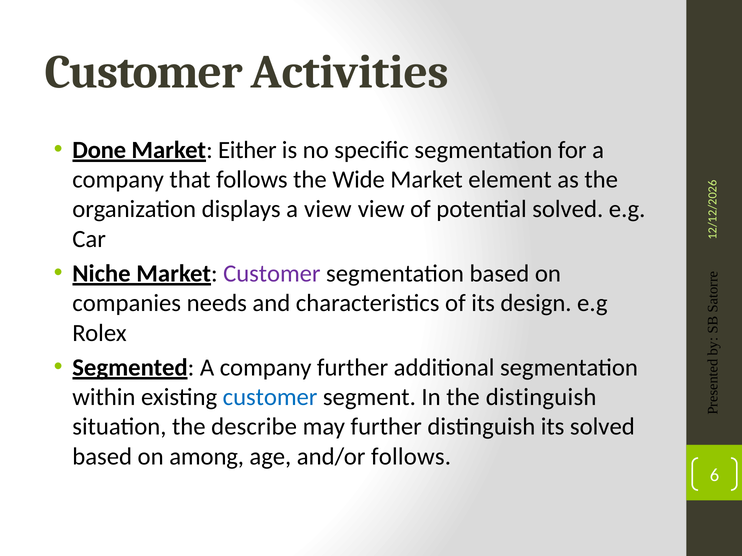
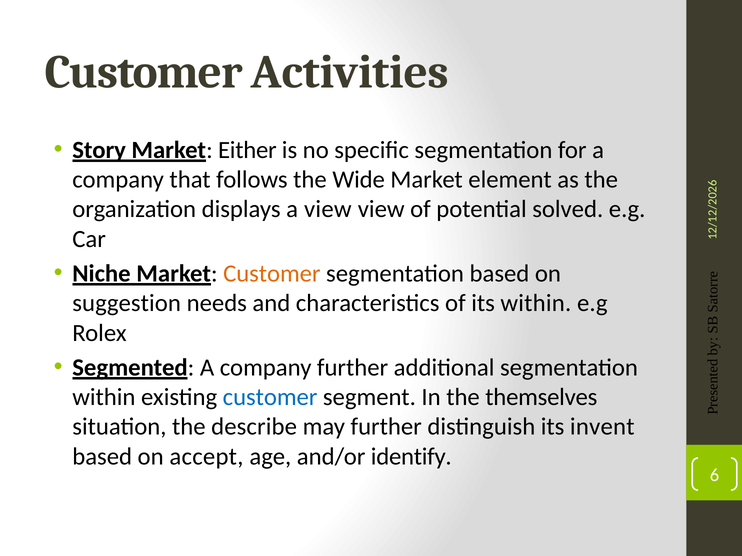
Done: Done -> Story
Customer at (272, 274) colour: purple -> orange
companies: companies -> suggestion
its design: design -> within
the distinguish: distinguish -> themselves
its solved: solved -> invent
among: among -> accept
and/or follows: follows -> identify
